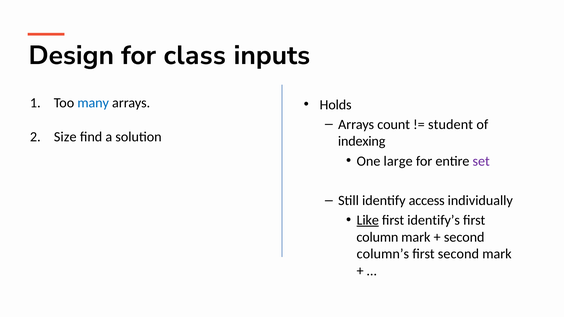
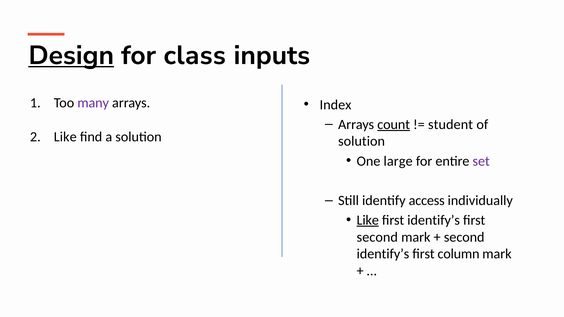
Design underline: none -> present
many colour: blue -> purple
Holds: Holds -> Index
count underline: none -> present
Size at (65, 137): Size -> Like
indexing at (362, 141): indexing -> solution
column at (377, 237): column -> second
column’s at (383, 254): column’s -> identify’s
first second: second -> column
